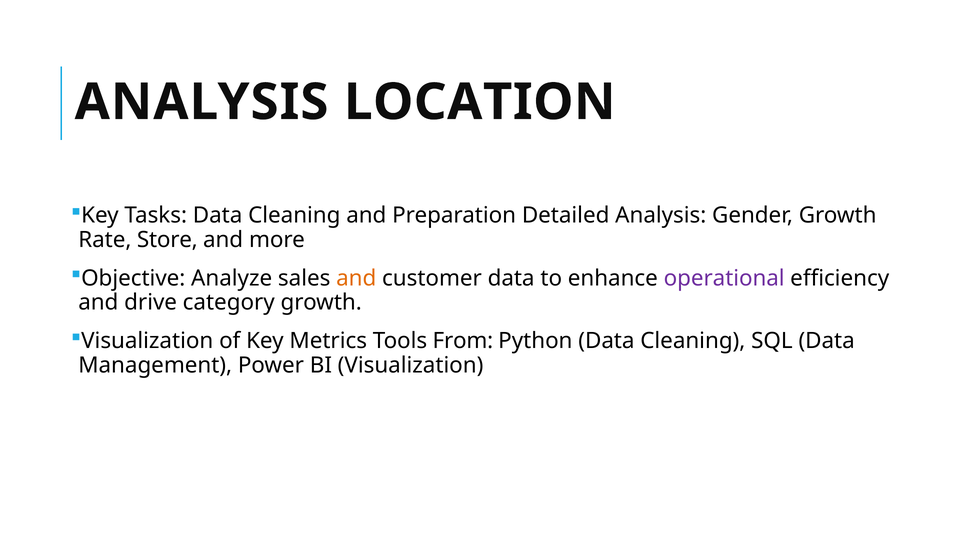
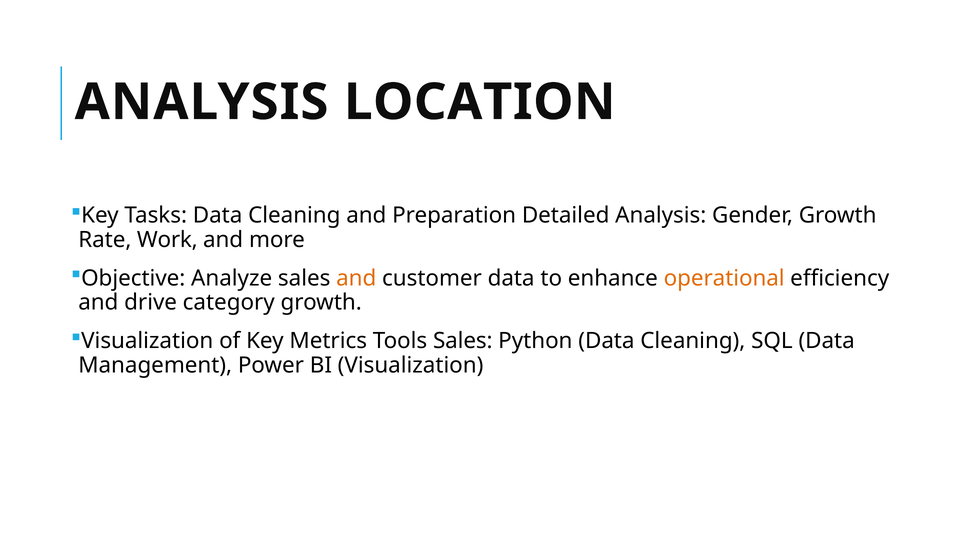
Store: Store -> Work
operational colour: purple -> orange
Tools From: From -> Sales
